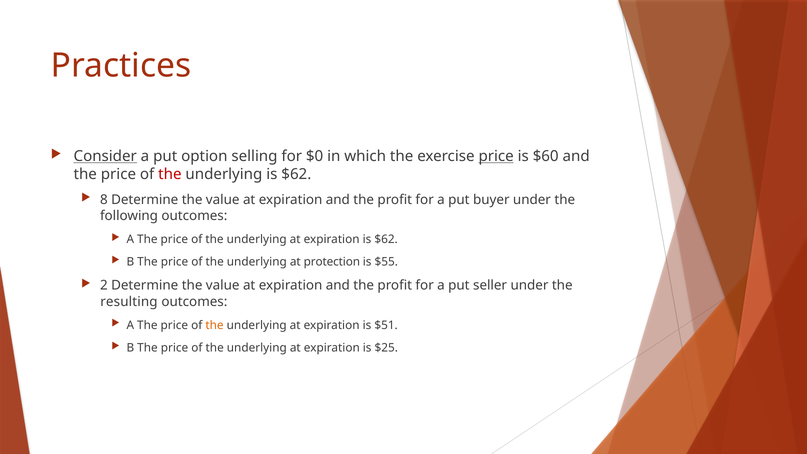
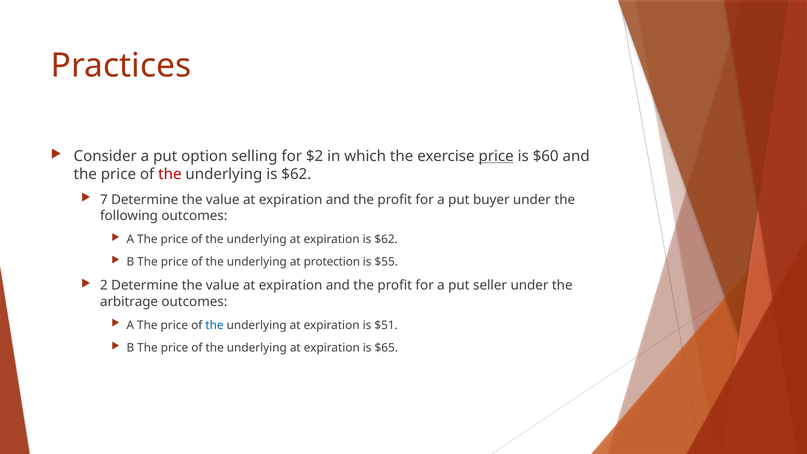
Consider underline: present -> none
$0: $0 -> $2
8: 8 -> 7
resulting: resulting -> arbitrage
the at (215, 325) colour: orange -> blue
$25: $25 -> $65
